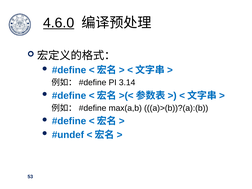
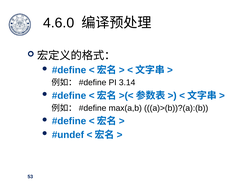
4.6.0 underline: present -> none
